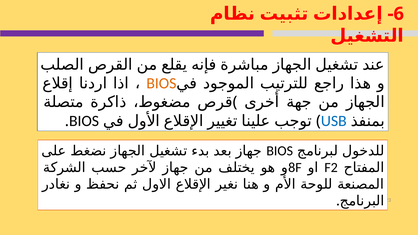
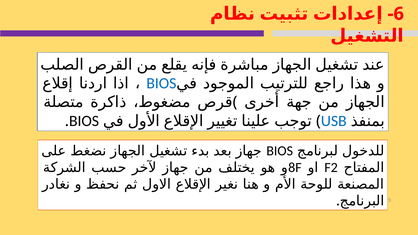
BIOS at (161, 83) colour: orange -> blue
